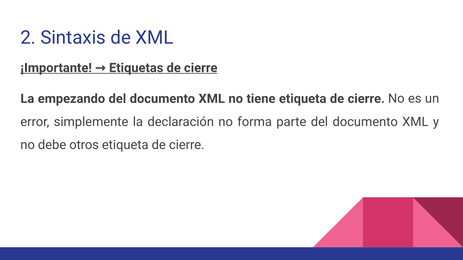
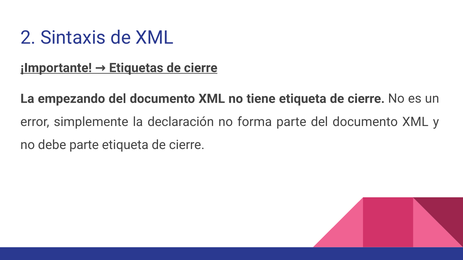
debe otros: otros -> parte
